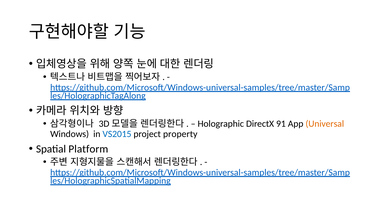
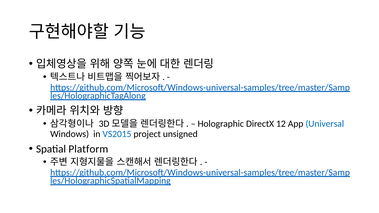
91: 91 -> 12
Universal colour: orange -> blue
property: property -> unsigned
